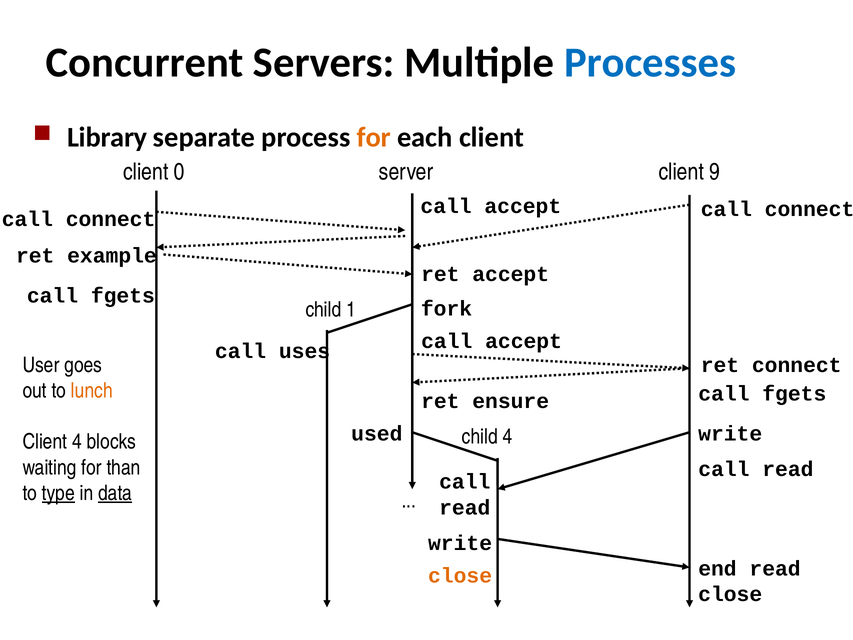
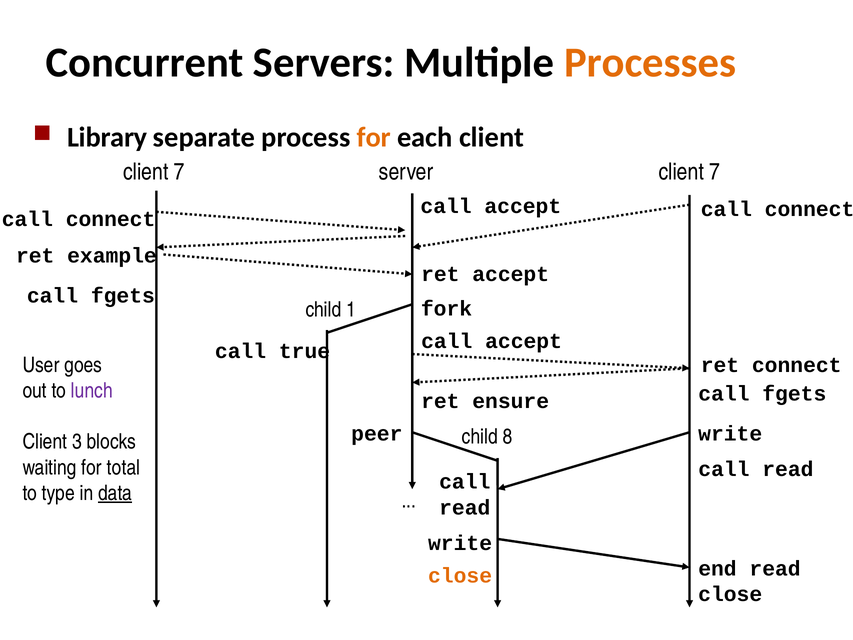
Processes colour: blue -> orange
0 at (179, 172): 0 -> 7
server client 9: 9 -> 7
uses: uses -> true
lunch colour: orange -> purple
used: used -> peer
child 4: 4 -> 8
Client 4: 4 -> 3
than: than -> total
type underline: present -> none
